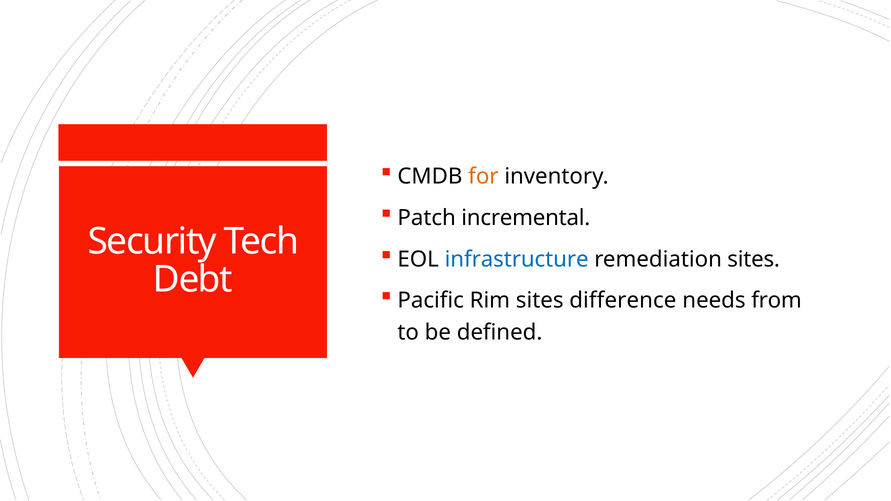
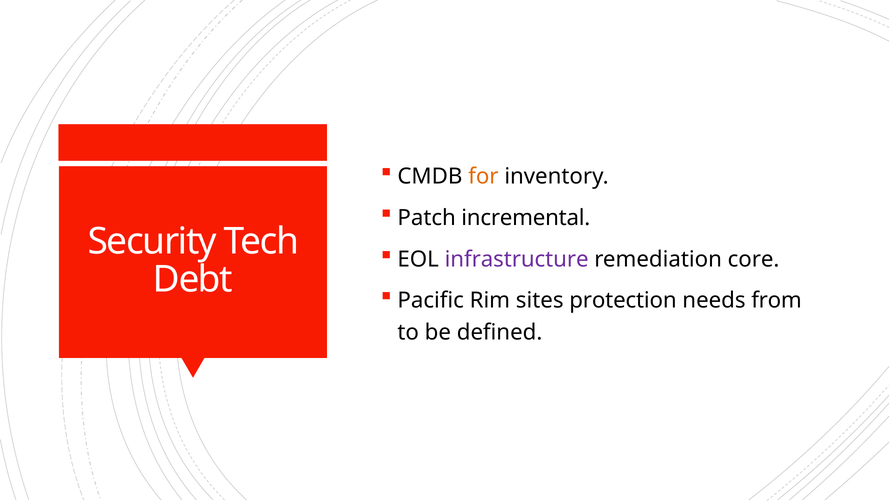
infrastructure colour: blue -> purple
remediation sites: sites -> core
difference: difference -> protection
